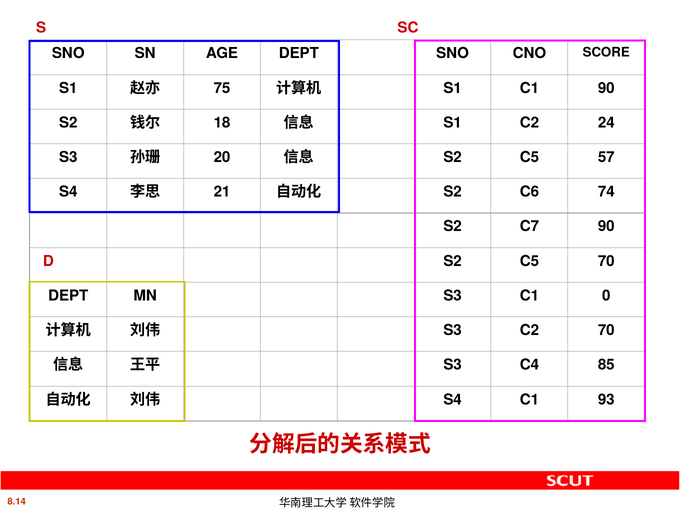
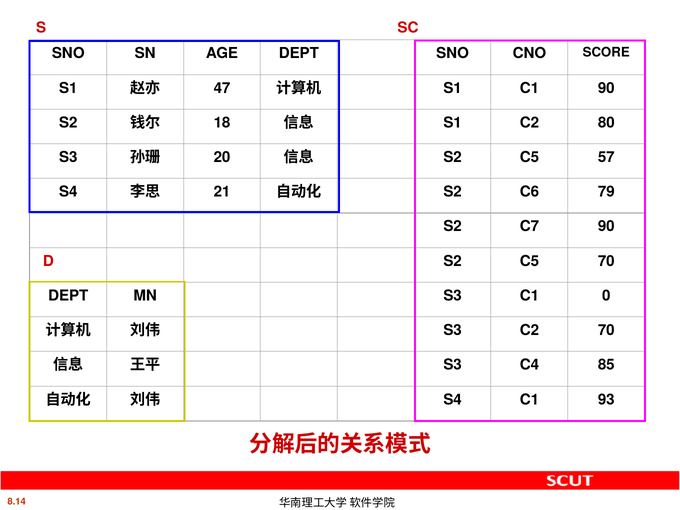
75: 75 -> 47
24: 24 -> 80
74: 74 -> 79
